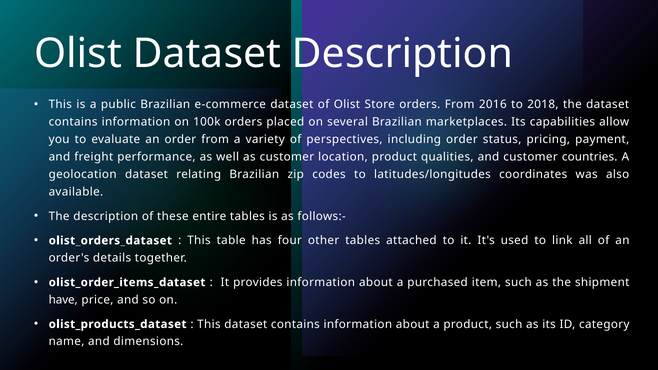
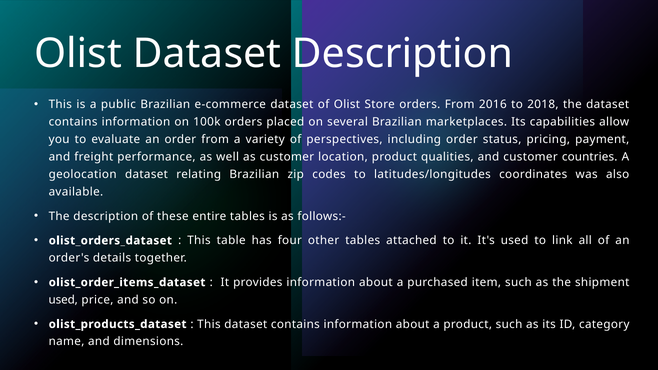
have at (63, 300): have -> used
